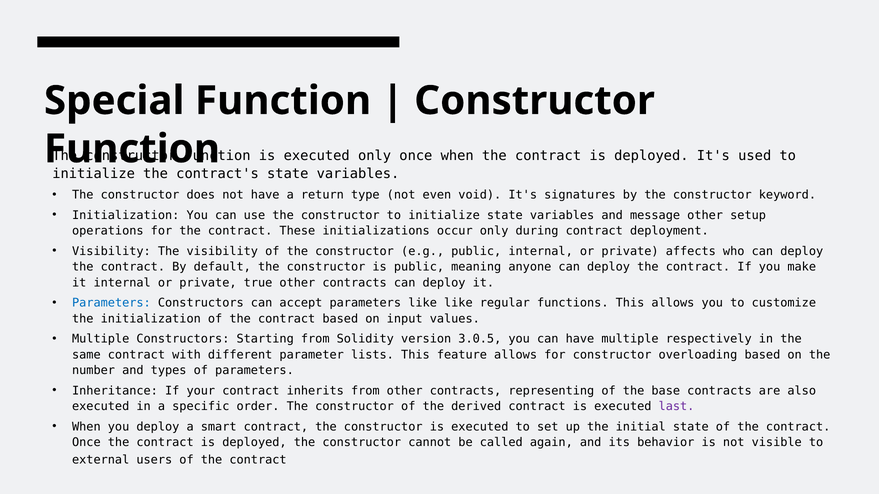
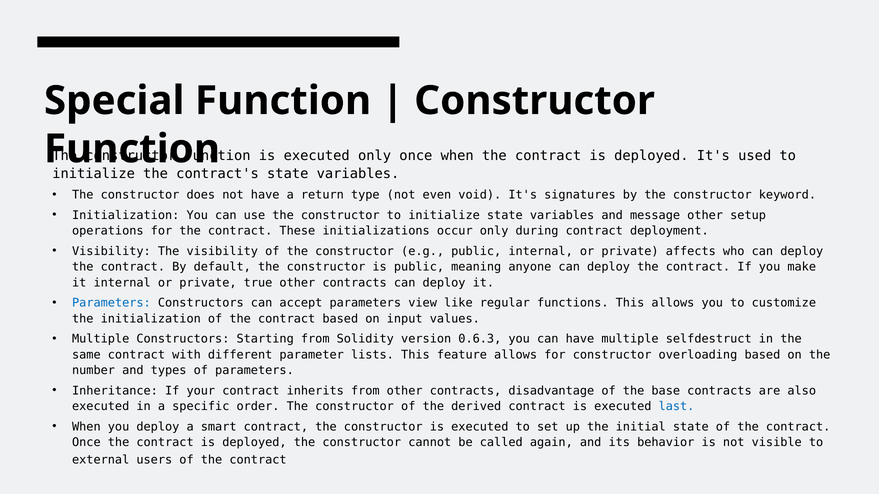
parameters like: like -> view
3.0.5: 3.0.5 -> 0.6.3
respectively: respectively -> selfdestruct
representing: representing -> disadvantage
last colour: purple -> blue
